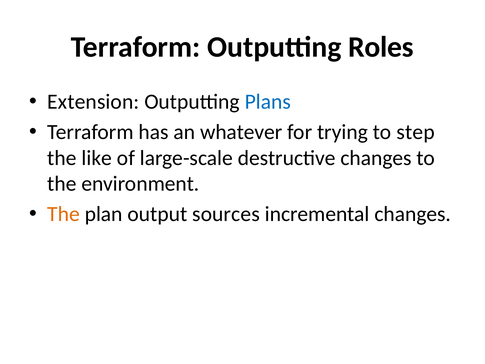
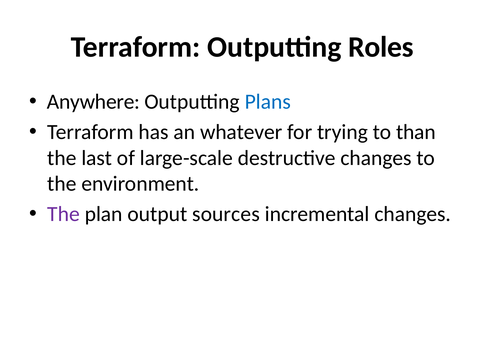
Extension: Extension -> Anywhere
step: step -> than
like: like -> last
The at (64, 214) colour: orange -> purple
